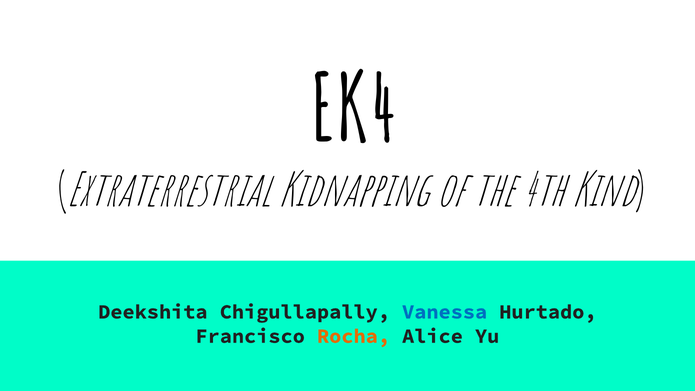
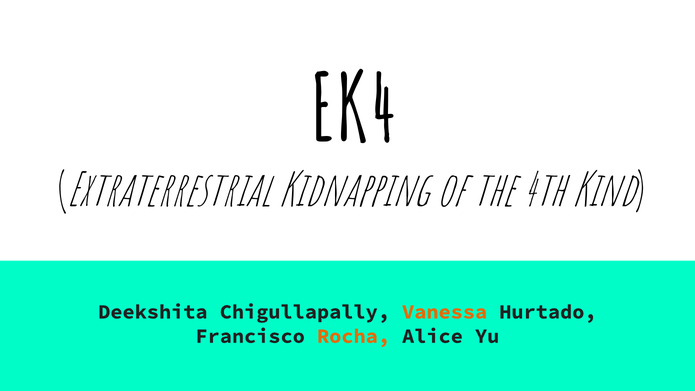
Vanessa colour: blue -> orange
